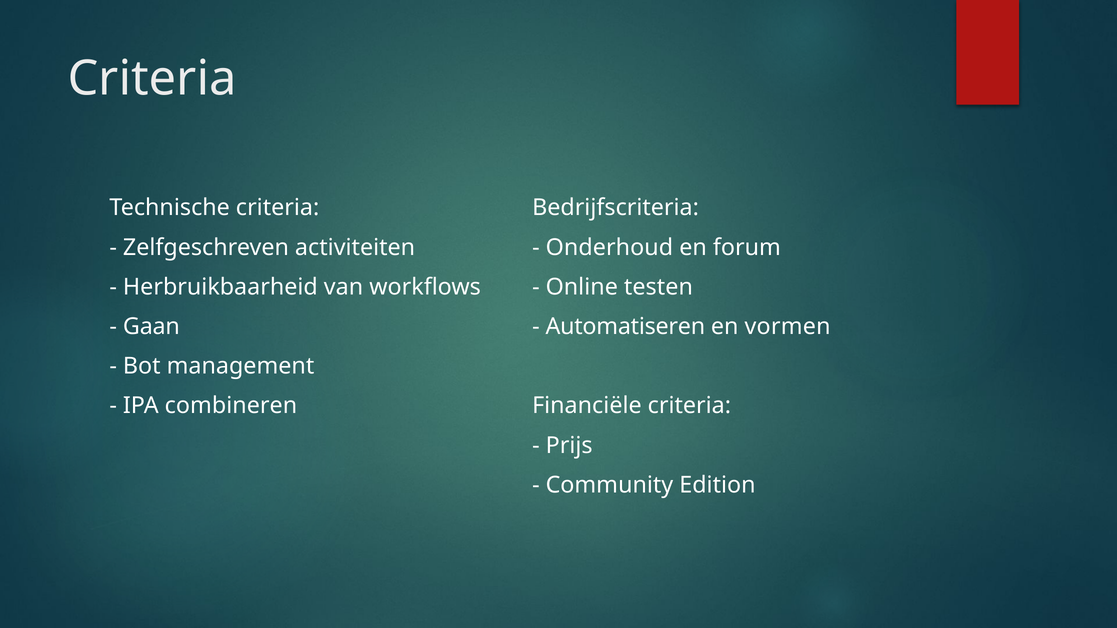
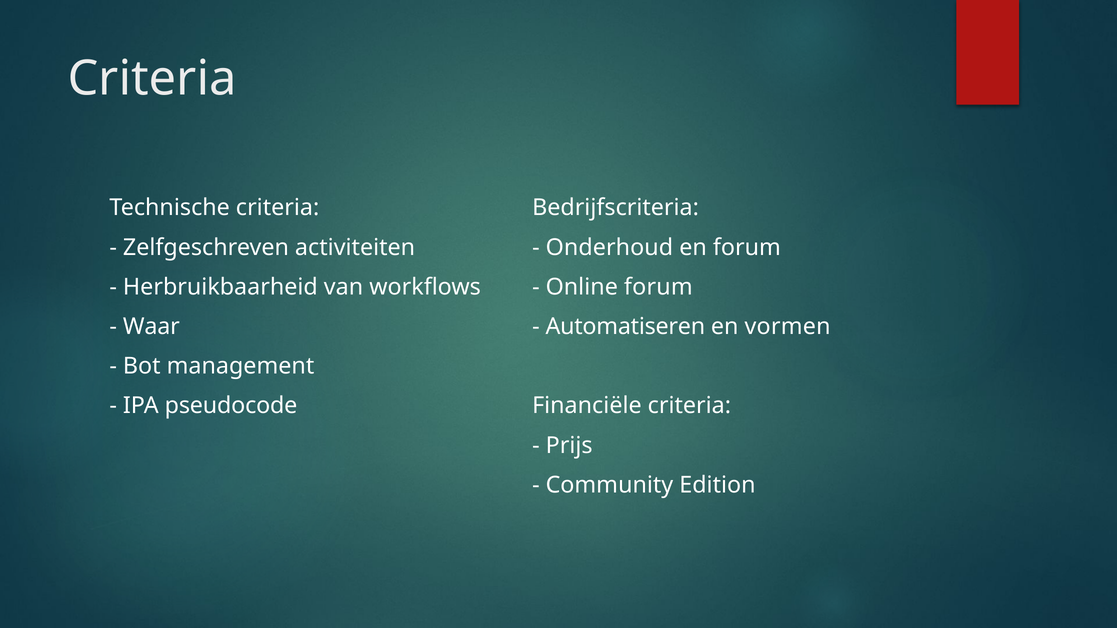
Online testen: testen -> forum
Gaan: Gaan -> Waar
combineren: combineren -> pseudocode
